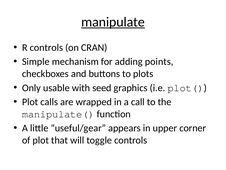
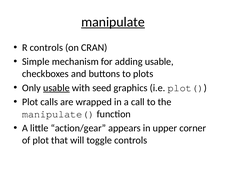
adding points: points -> usable
usable at (56, 88) underline: none -> present
useful/gear: useful/gear -> action/gear
